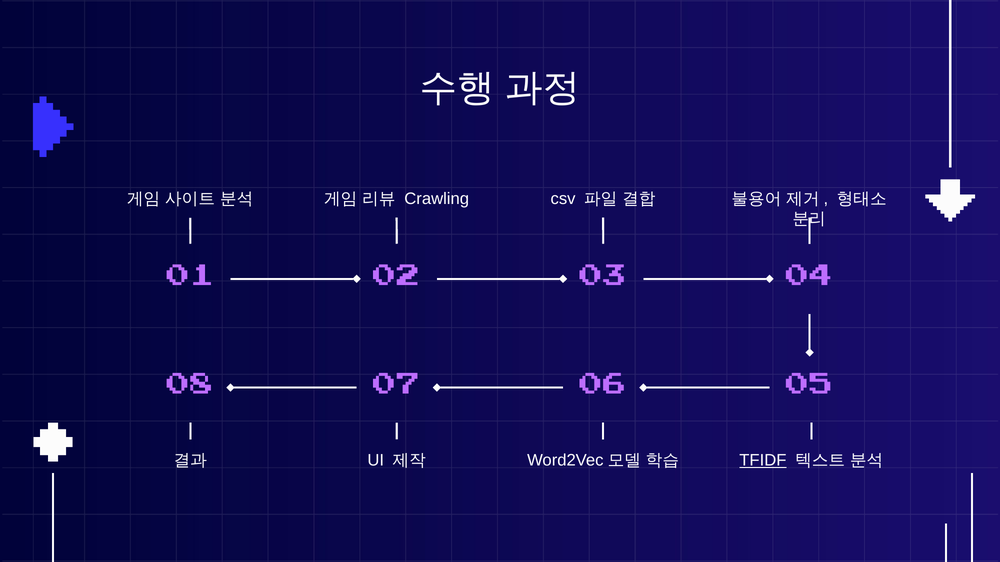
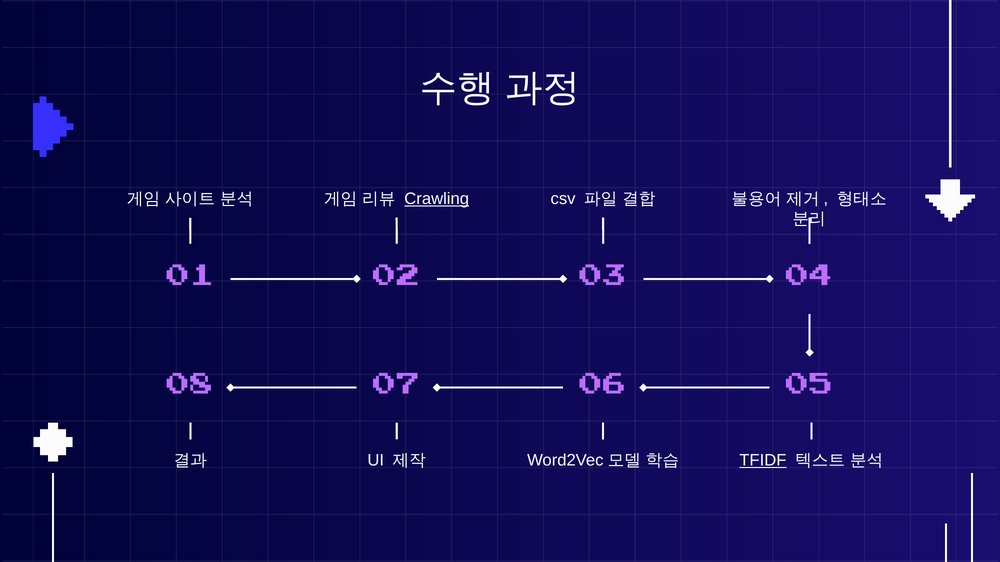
Crawling underline: none -> present
